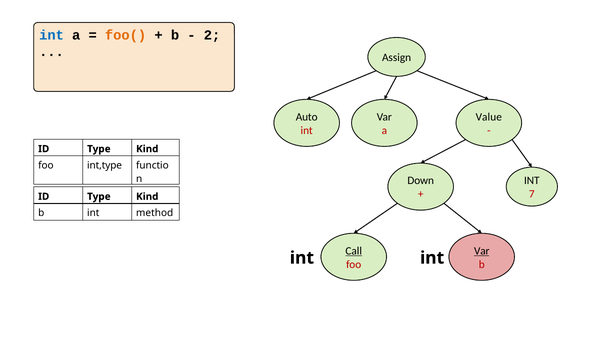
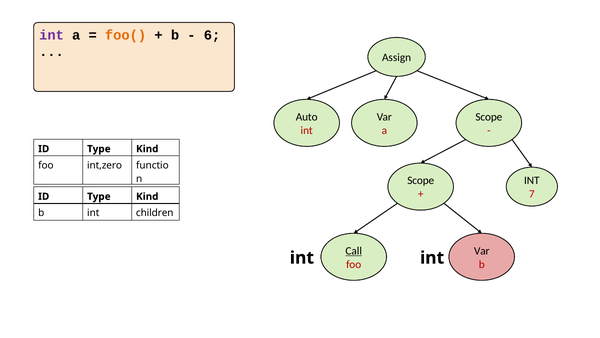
int at (52, 35) colour: blue -> purple
2: 2 -> 6
Value at (489, 117): Value -> Scope
int,type: int,type -> int,zero
Down at (421, 180): Down -> Scope
method: method -> children
Var at (482, 250) underline: present -> none
